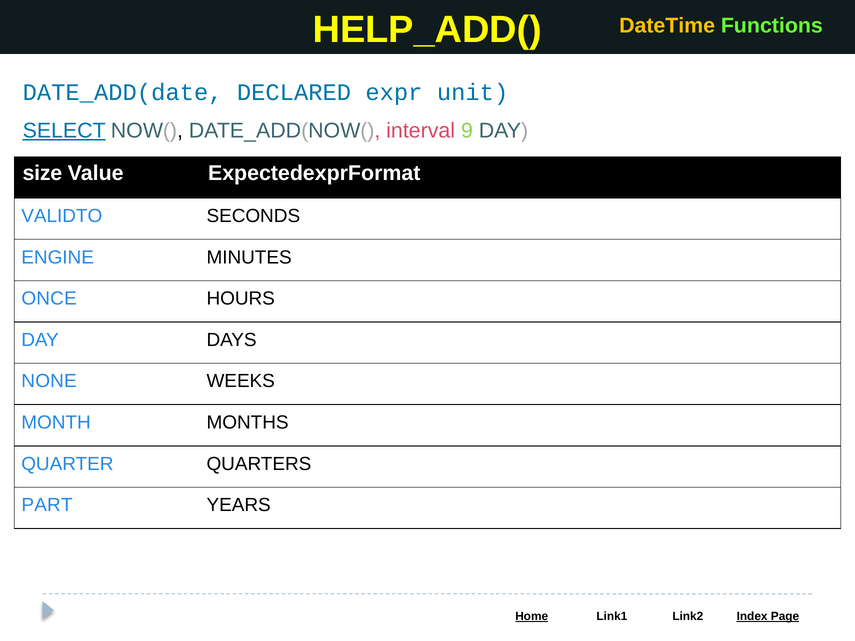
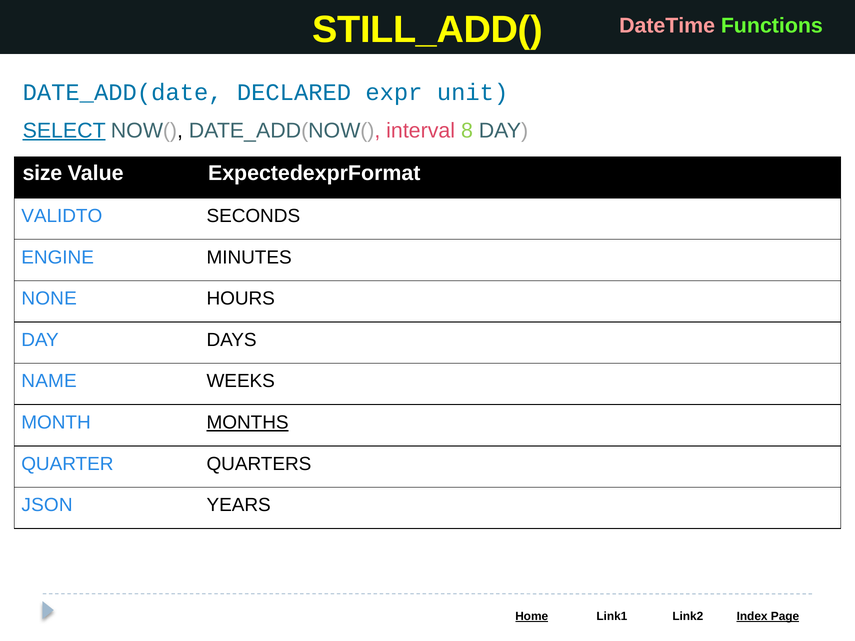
HELP_ADD(: HELP_ADD( -> STILL_ADD(
DateTime colour: yellow -> pink
9: 9 -> 8
ONCE: ONCE -> NONE
NONE: NONE -> NAME
MONTHS underline: none -> present
PART: PART -> JSON
